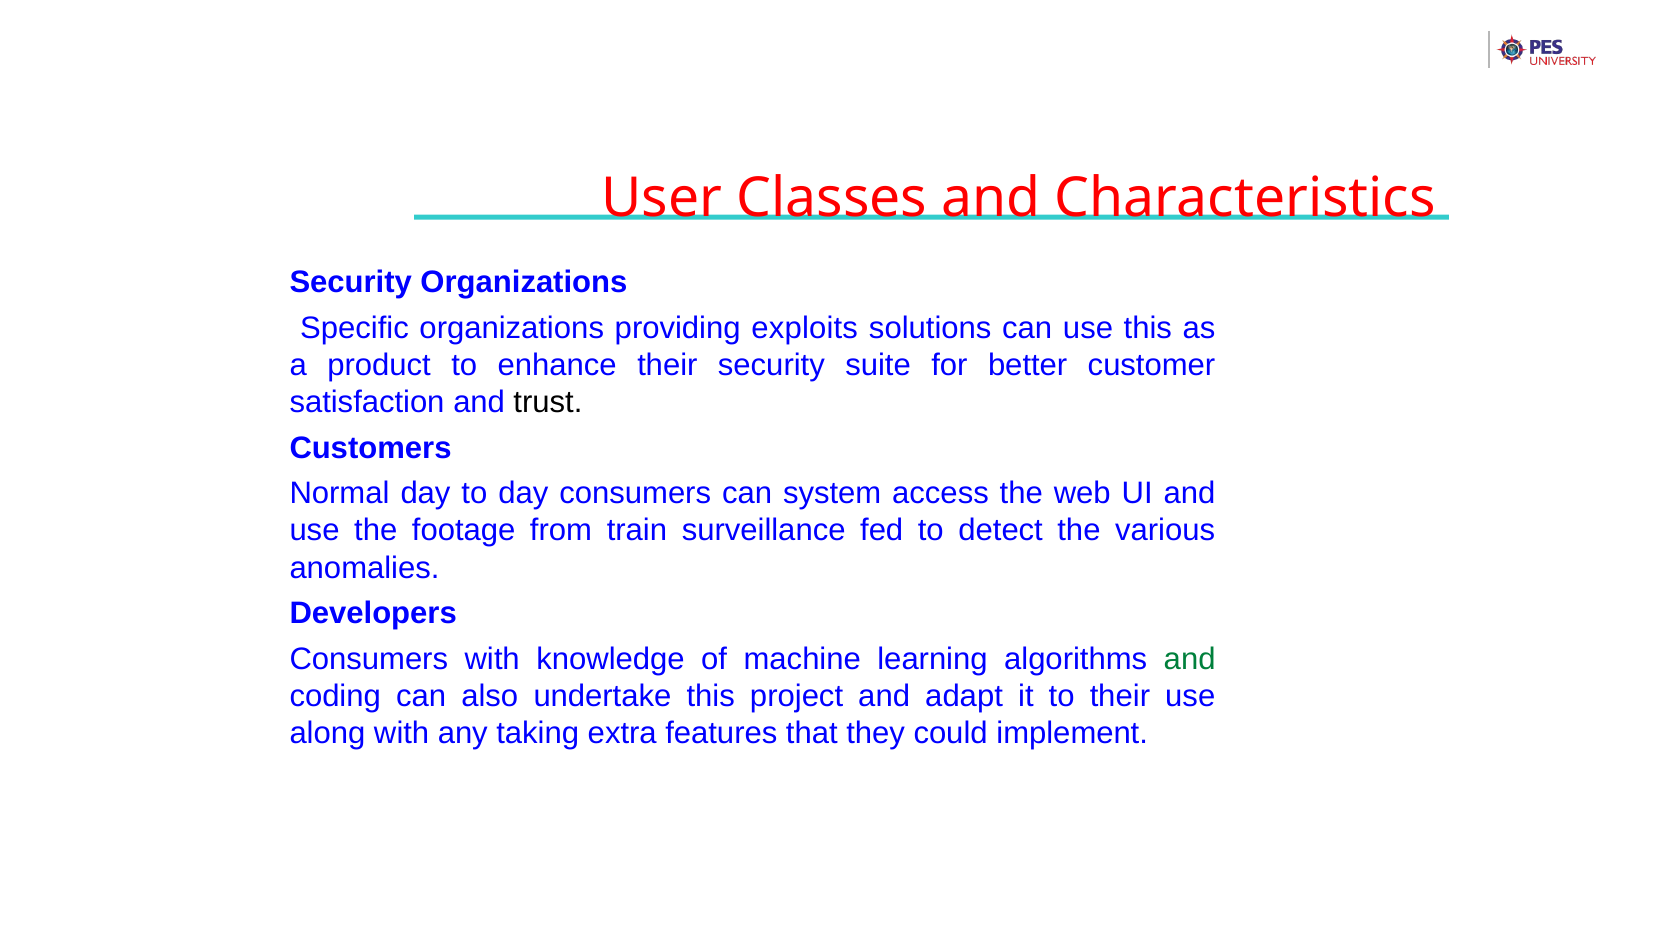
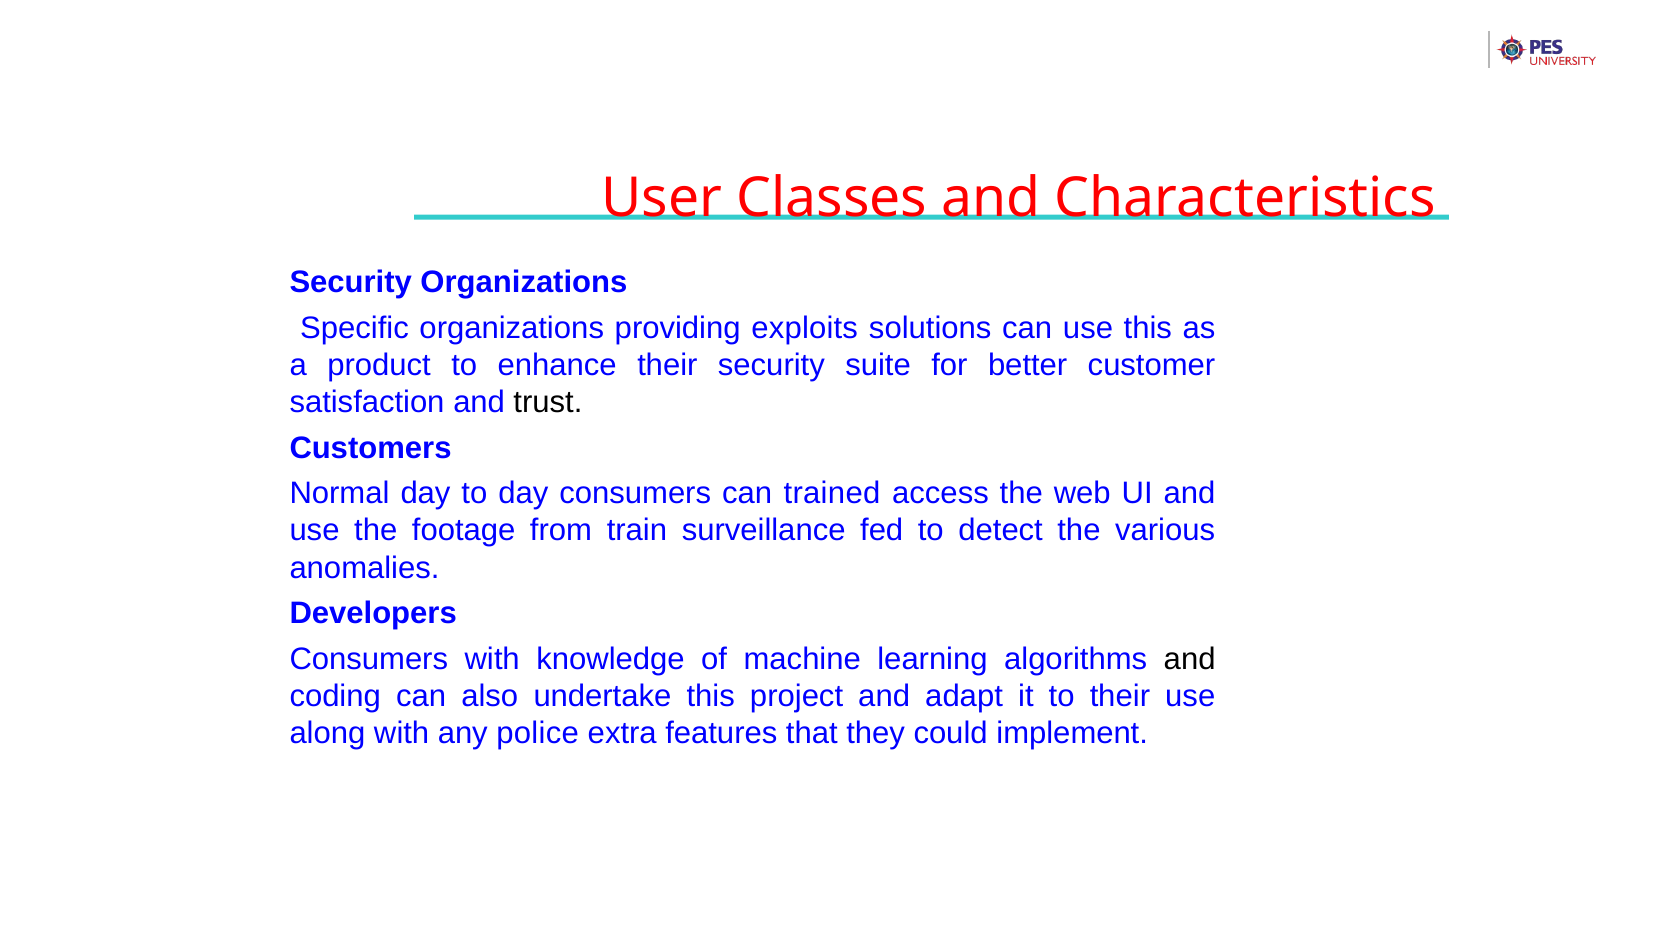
system: system -> trained
and at (1190, 659) colour: green -> black
taking: taking -> police
